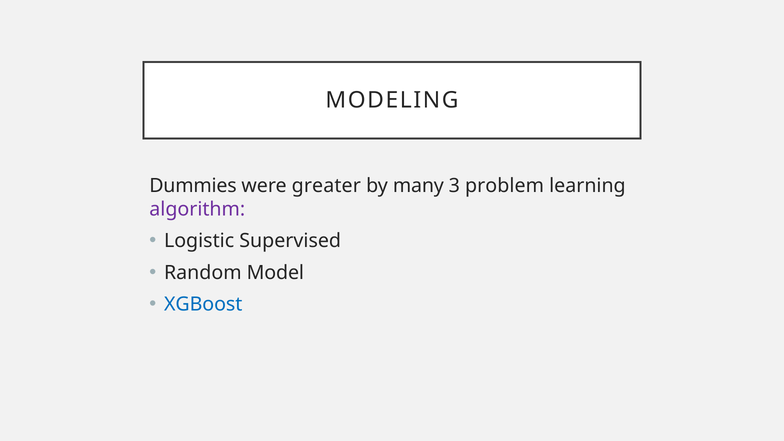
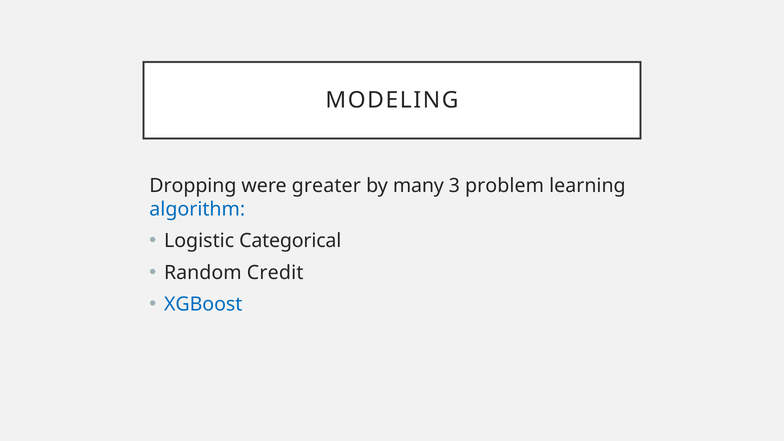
Dummies: Dummies -> Dropping
algorithm colour: purple -> blue
Supervised: Supervised -> Categorical
Model: Model -> Credit
